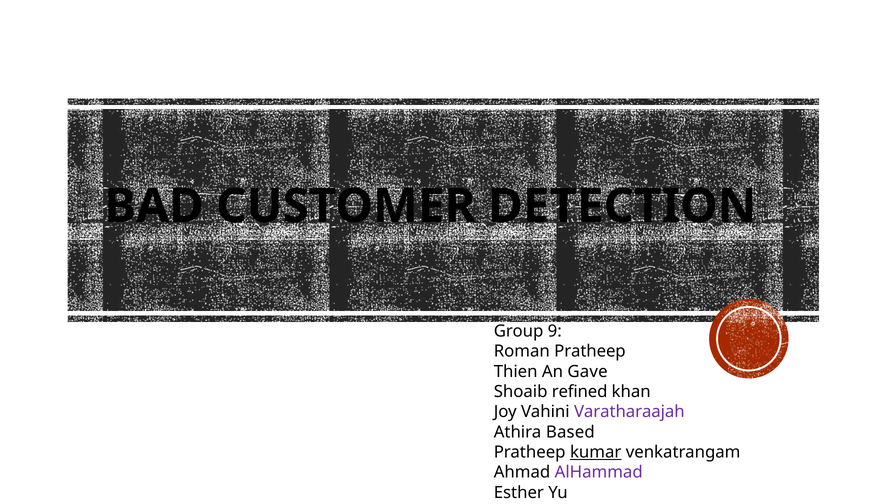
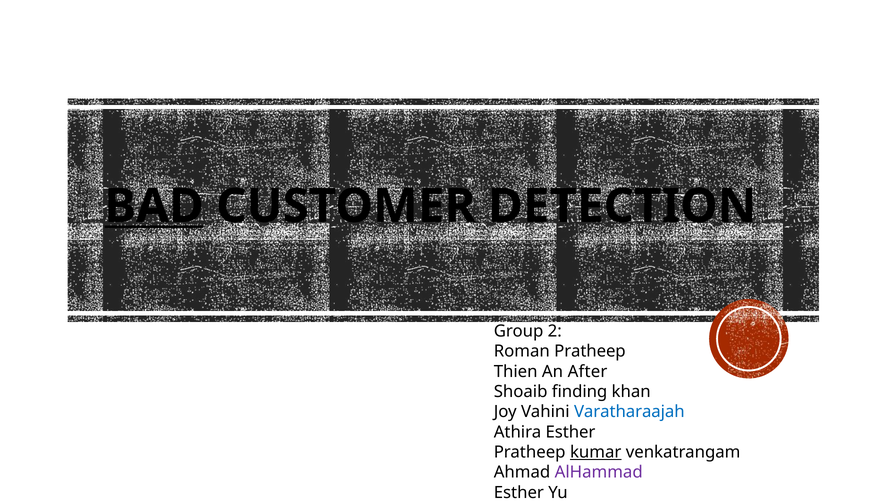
BAD underline: none -> present
9: 9 -> 2
Gave: Gave -> After
refined: refined -> finding
Varatharaajah colour: purple -> blue
Athira Based: Based -> Esther
